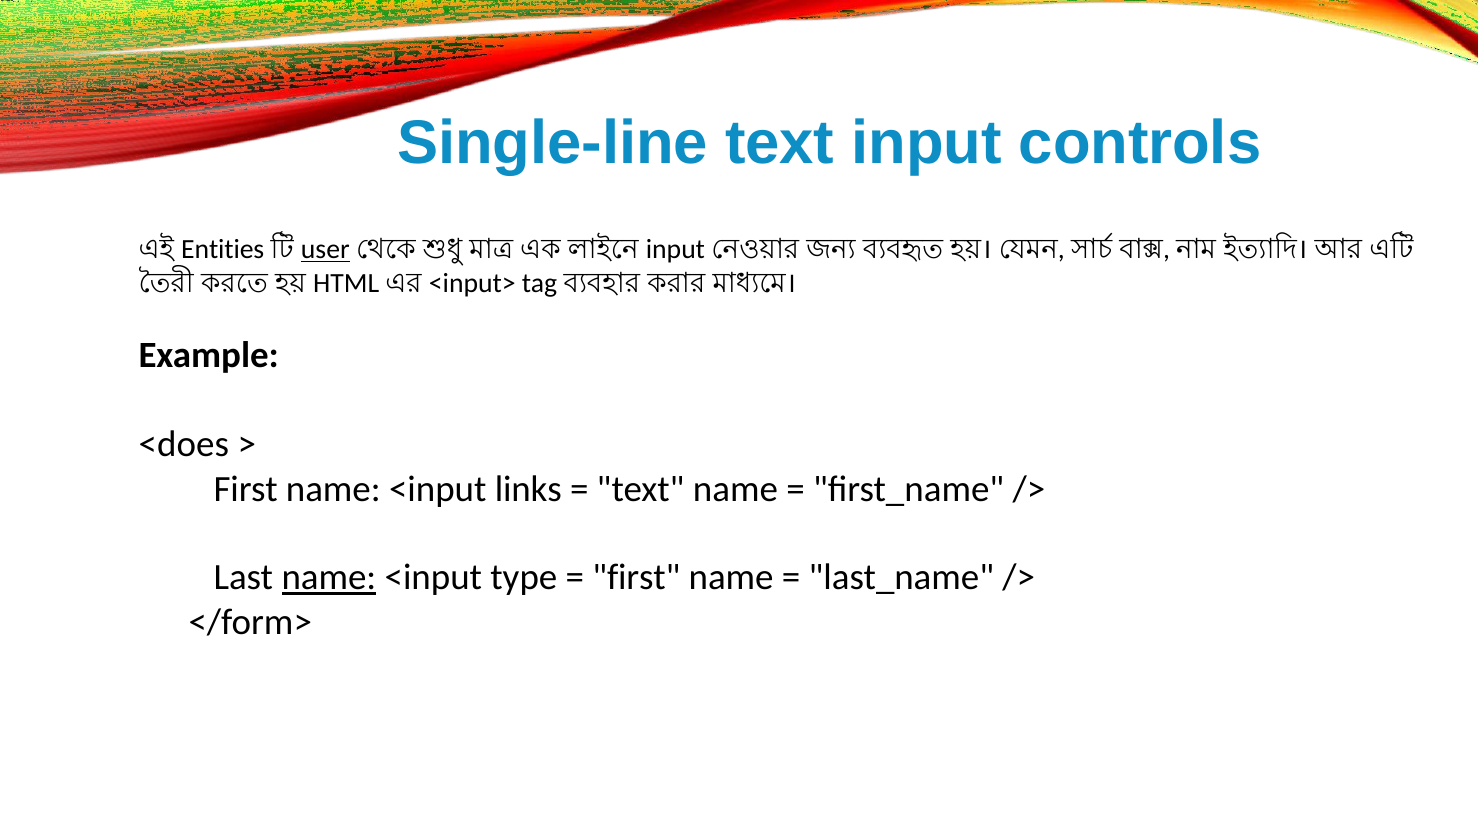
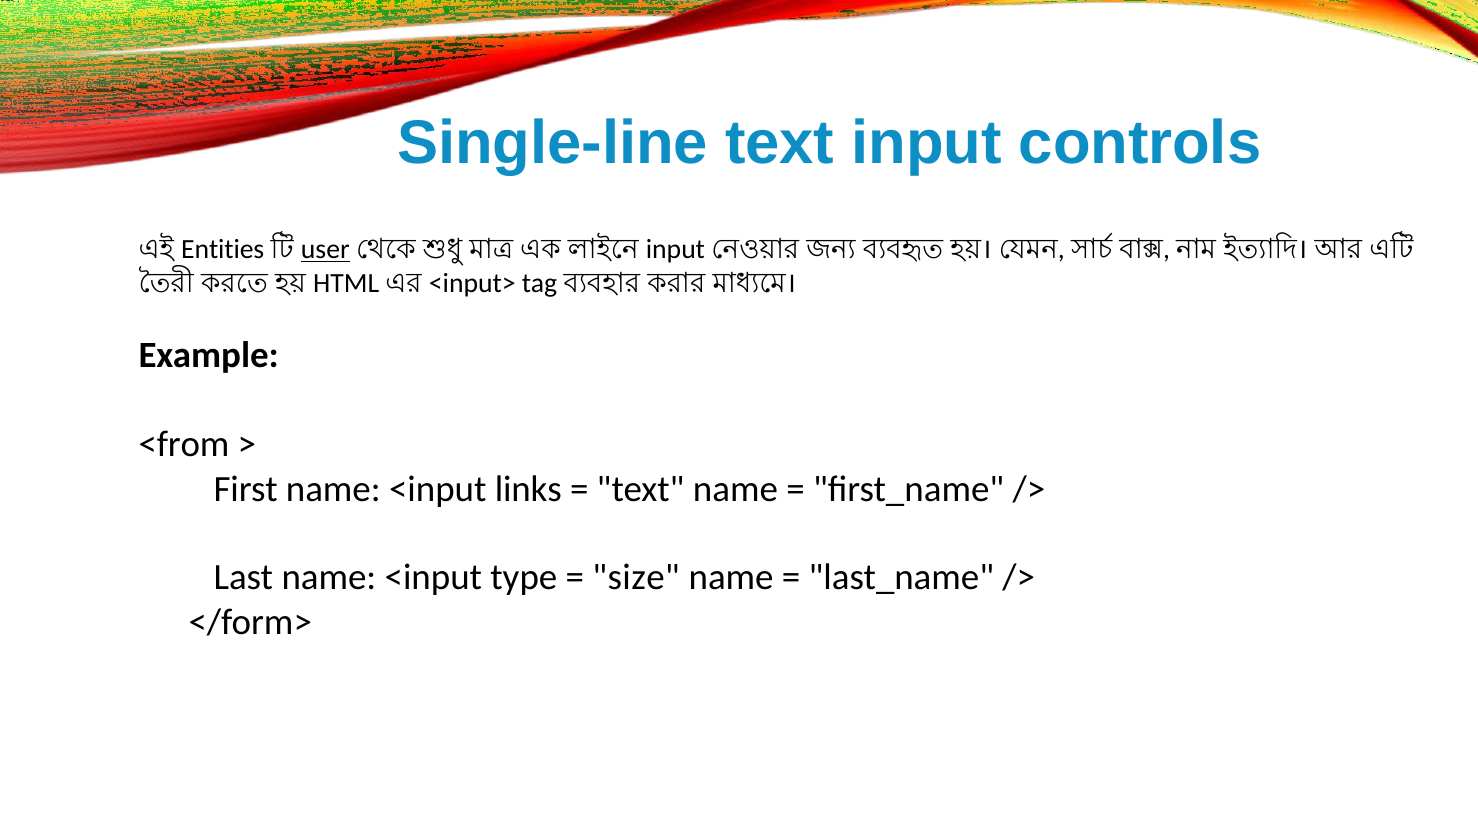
<does: <does -> <from
name at (329, 577) underline: present -> none
first at (636, 577): first -> size
